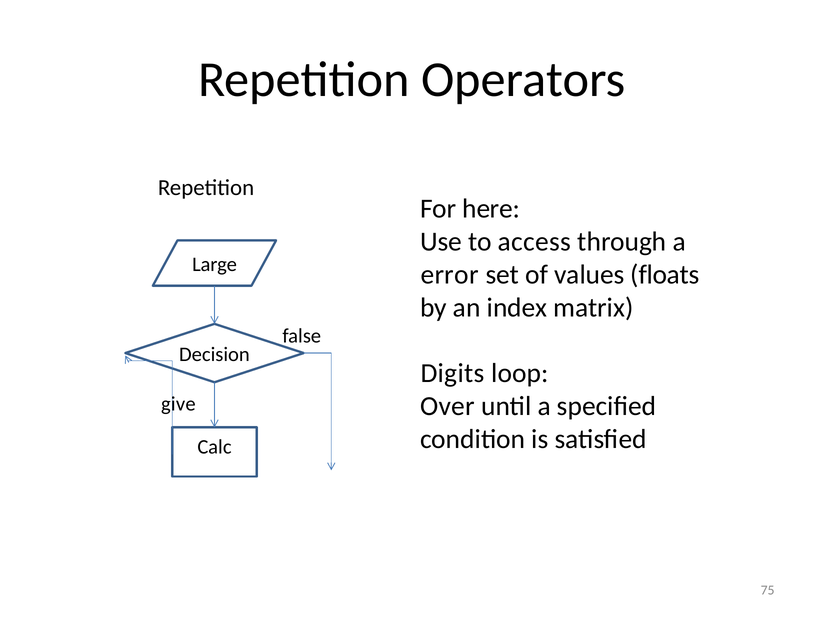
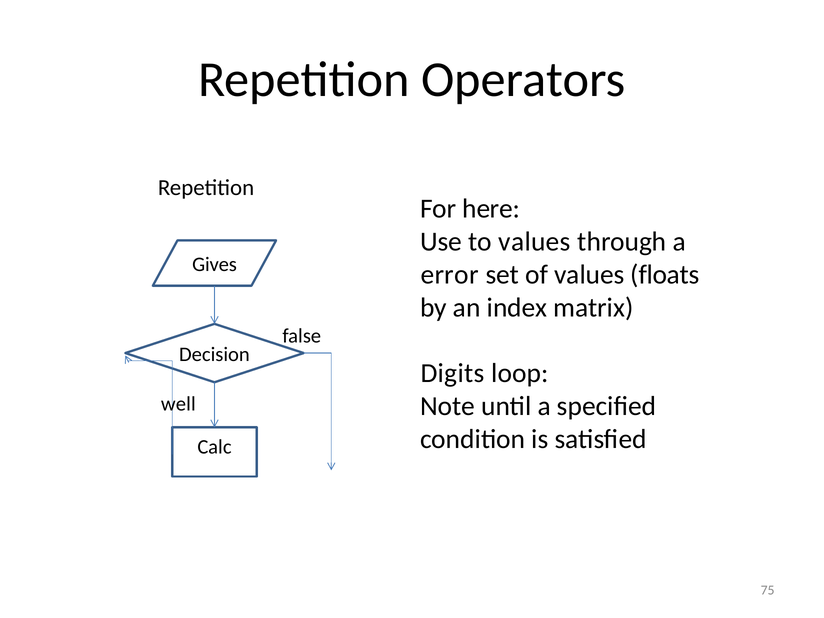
to access: access -> values
Large: Large -> Gives
Over: Over -> Note
give: give -> well
